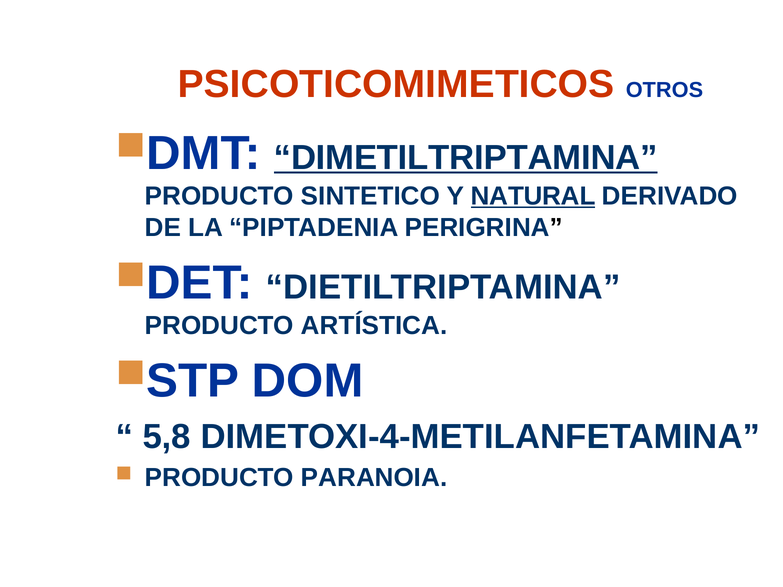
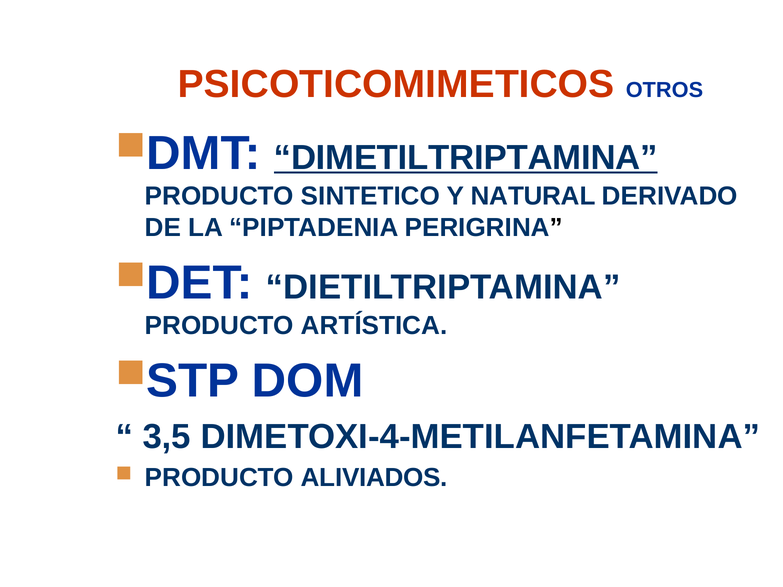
NATURAL underline: present -> none
5,8: 5,8 -> 3,5
PARANOIA: PARANOIA -> ALIVIADOS
